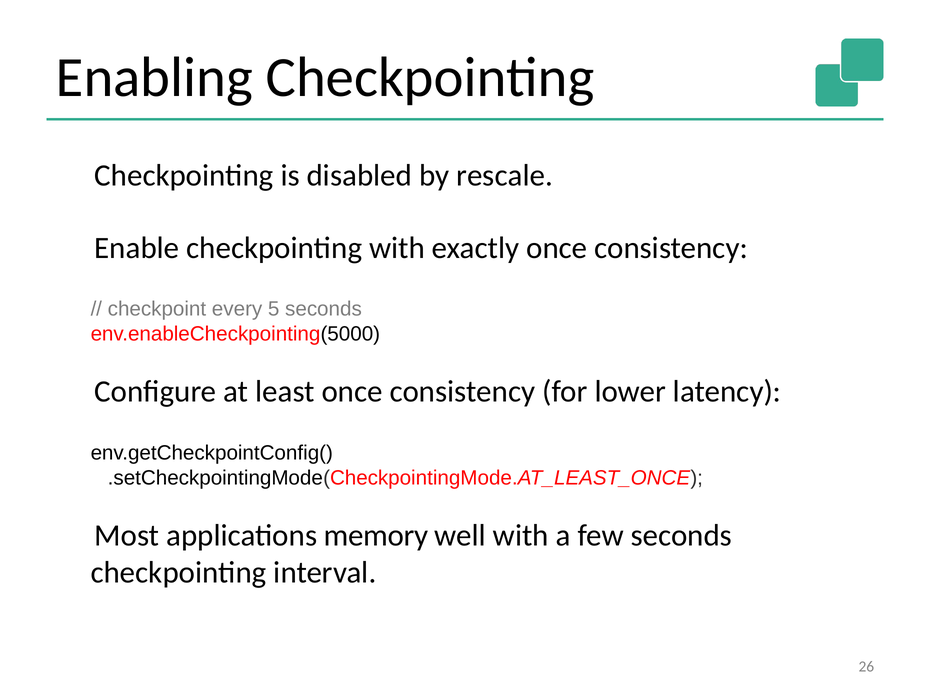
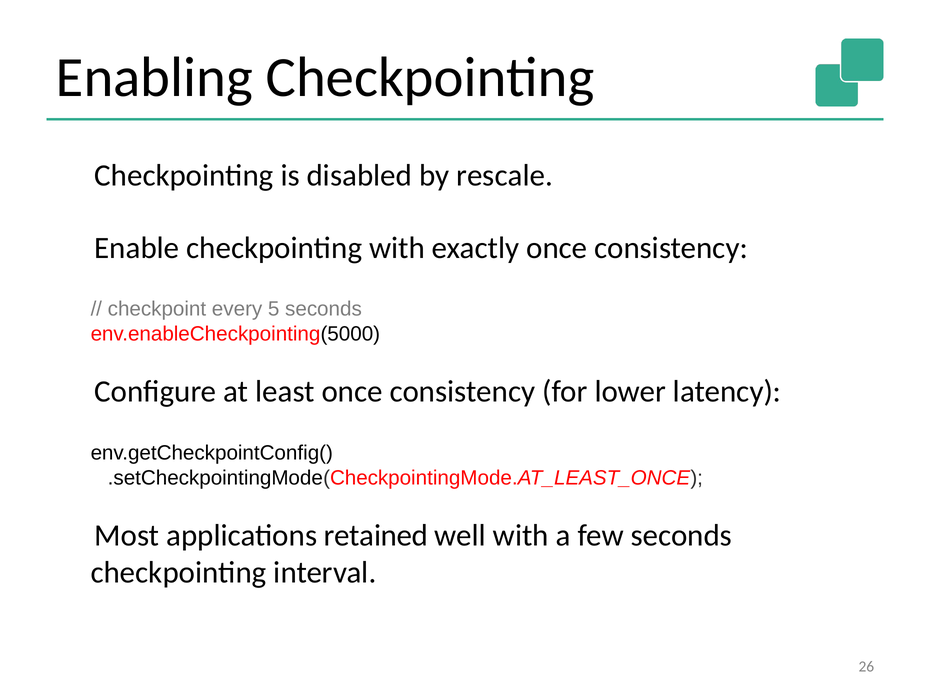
memory: memory -> retained
